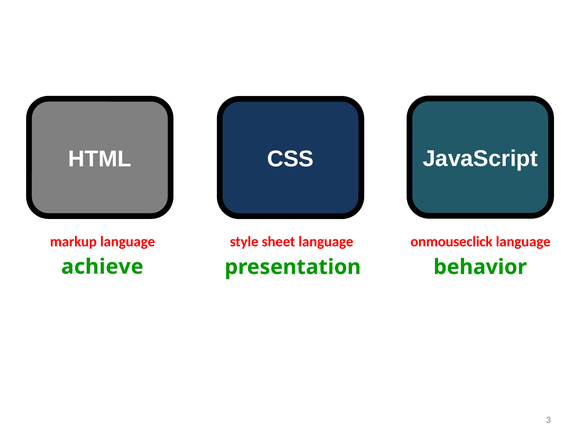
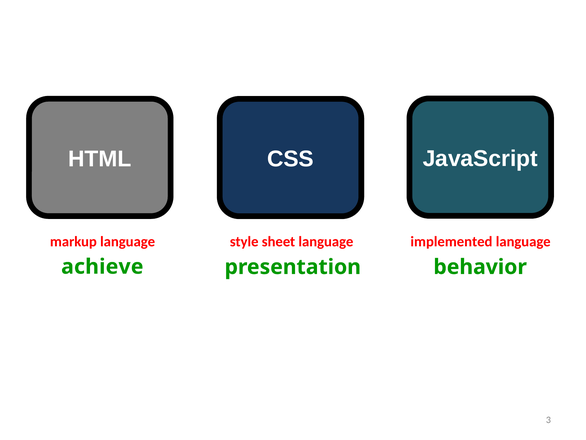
onmouseclick: onmouseclick -> implemented
